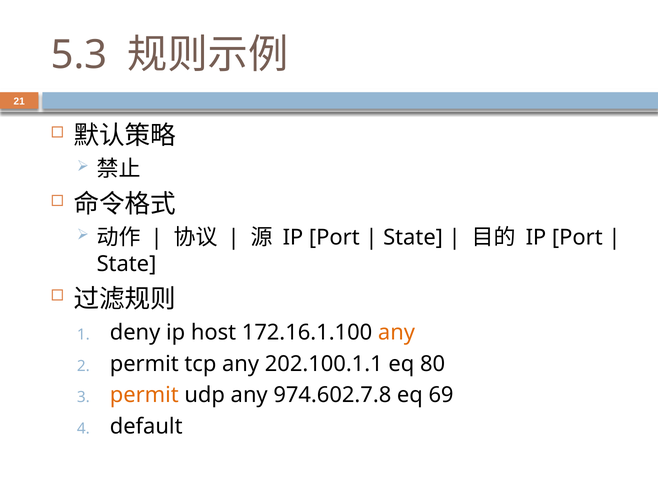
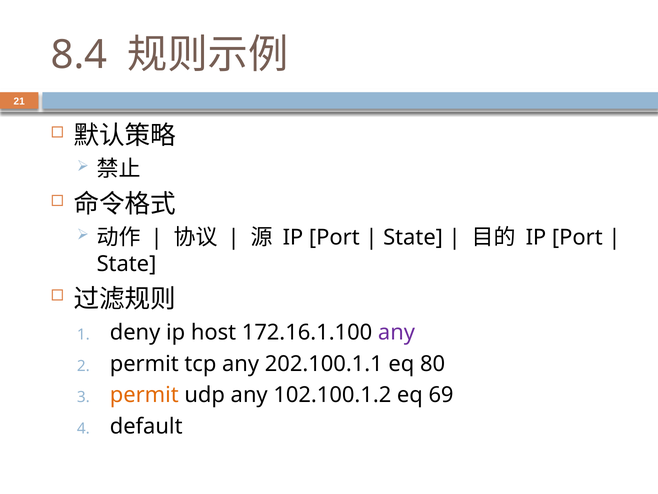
5.3: 5.3 -> 8.4
any at (396, 332) colour: orange -> purple
974.602.7.8: 974.602.7.8 -> 102.100.1.2
